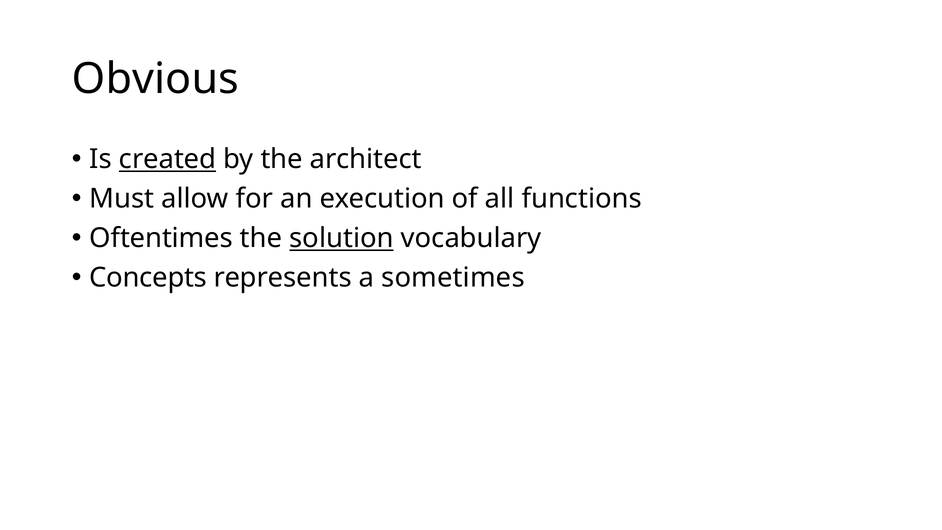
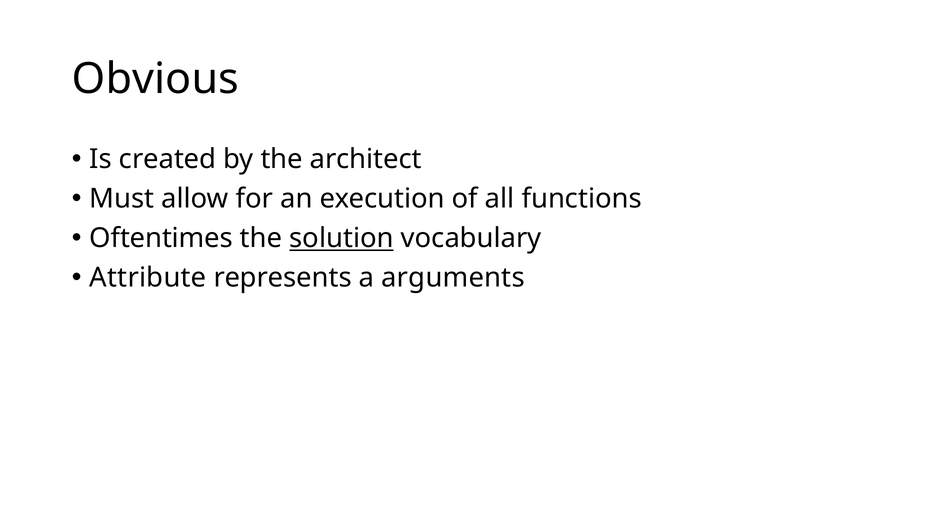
created underline: present -> none
Concepts: Concepts -> Attribute
sometimes: sometimes -> arguments
